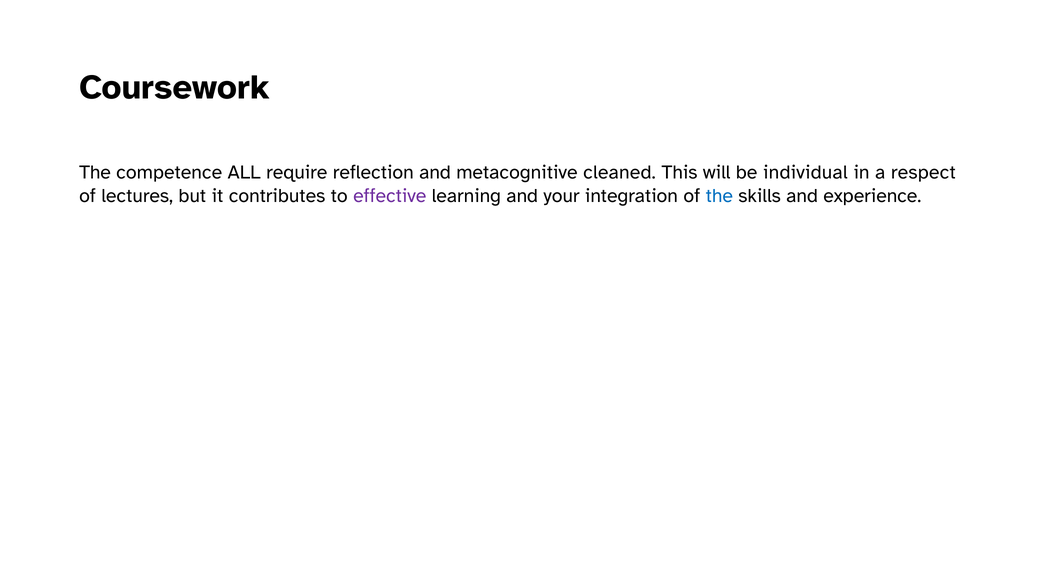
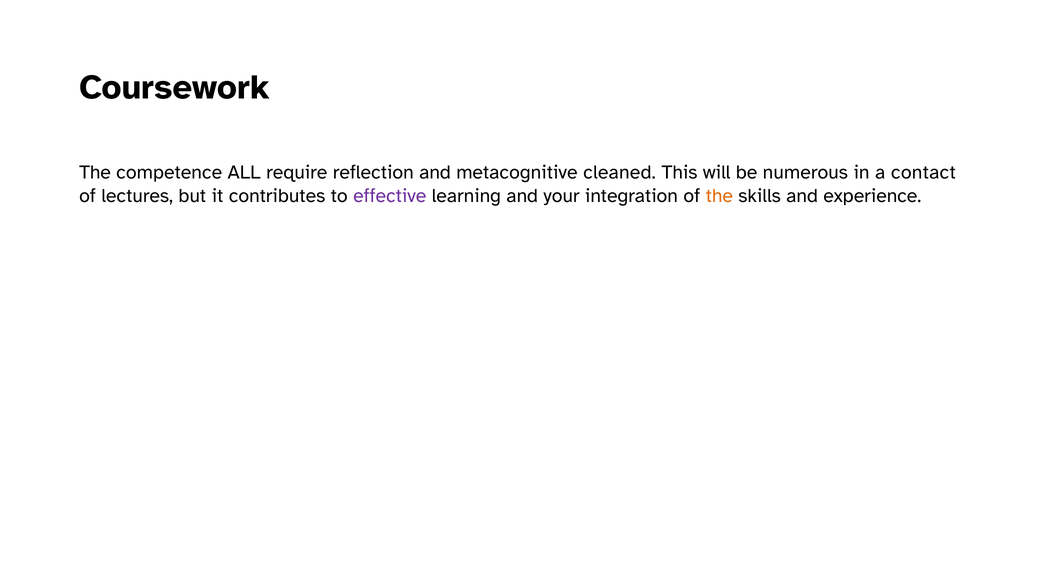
individual: individual -> numerous
respect: respect -> contact
the at (719, 196) colour: blue -> orange
